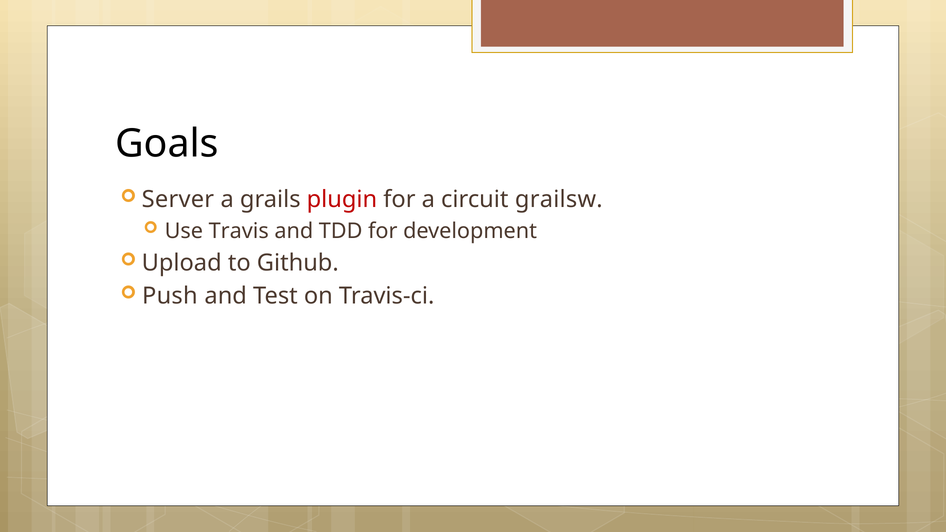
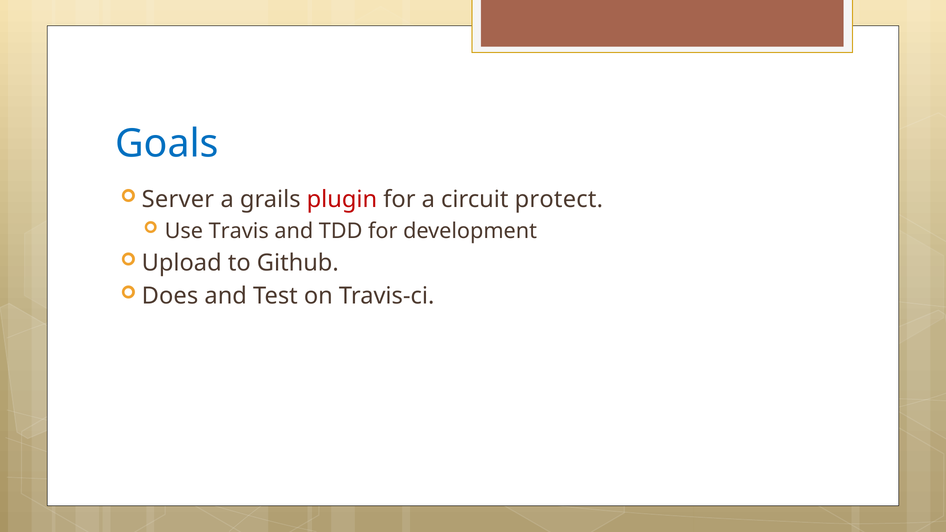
Goals colour: black -> blue
grailsw: grailsw -> protect
Push: Push -> Does
